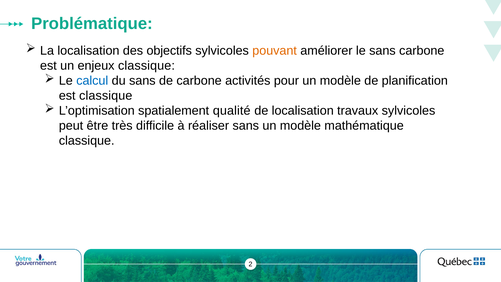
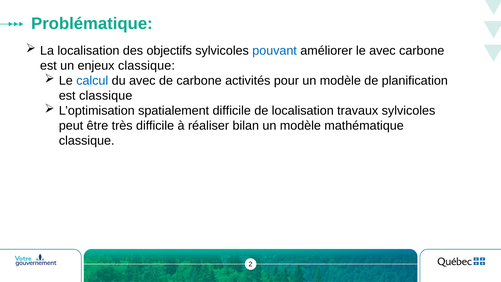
pouvant colour: orange -> blue
le sans: sans -> avec
du sans: sans -> avec
spatialement qualité: qualité -> difficile
réaliser sans: sans -> bilan
